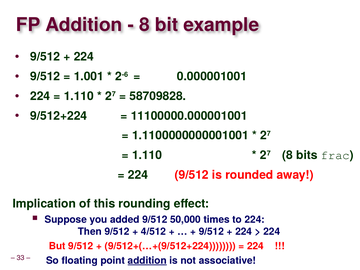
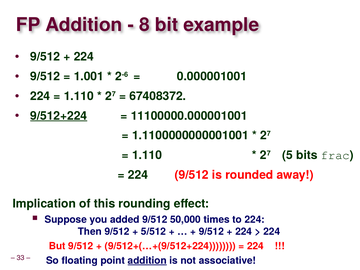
58709828: 58709828 -> 67408372
9/512+224 underline: none -> present
27 8: 8 -> 5
4/512: 4/512 -> 5/512
